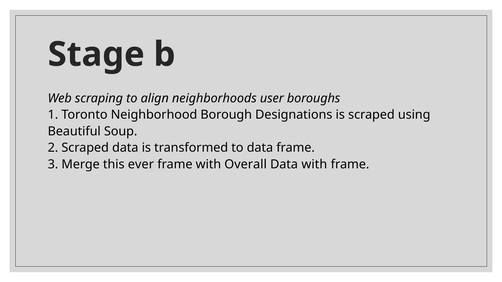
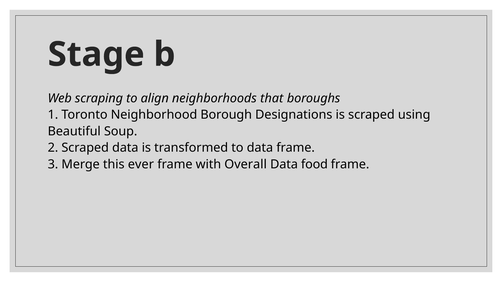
user: user -> that
Data with: with -> food
